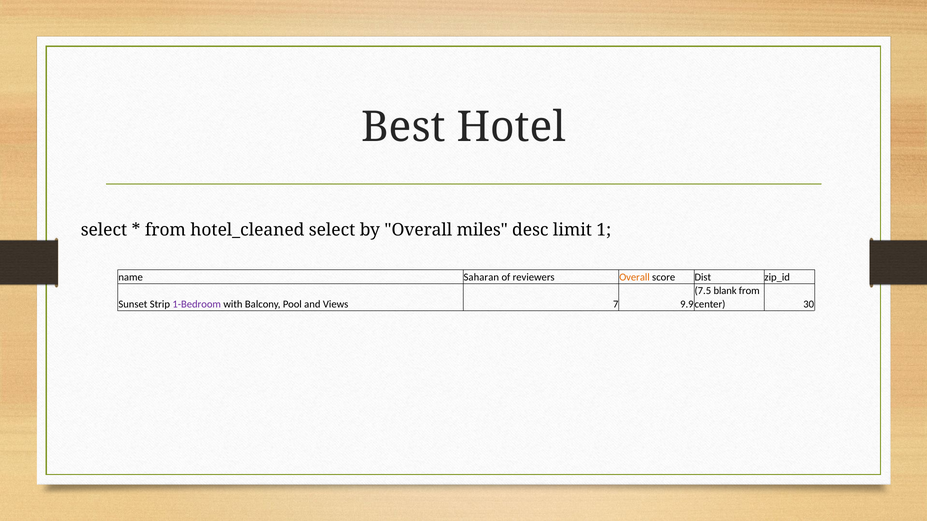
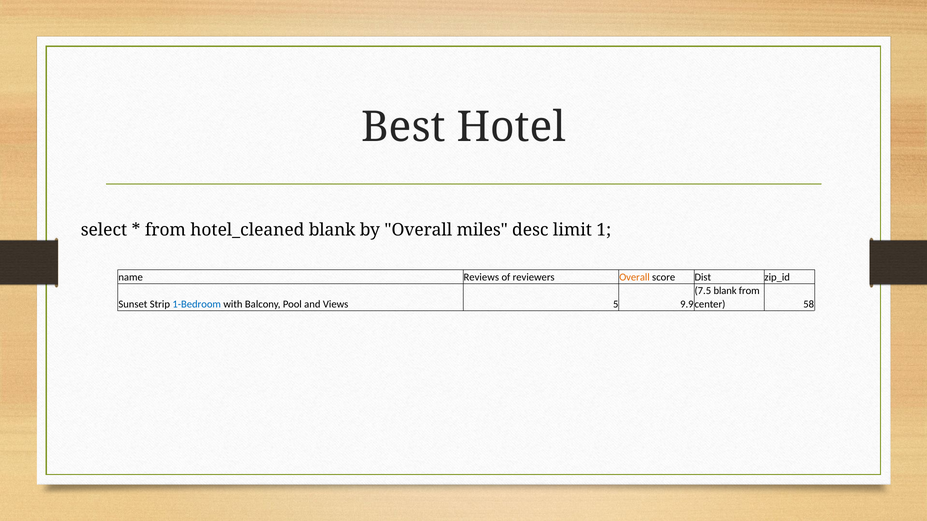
hotel_cleaned select: select -> blank
Saharan: Saharan -> Reviews
1-Bedroom colour: purple -> blue
7: 7 -> 5
30: 30 -> 58
